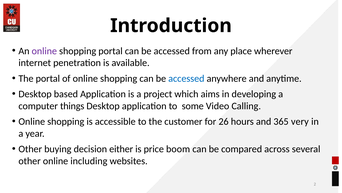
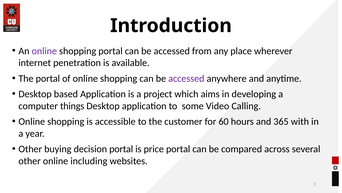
accessed at (186, 78) colour: blue -> purple
26: 26 -> 60
very: very -> with
decision either: either -> portal
price boom: boom -> portal
